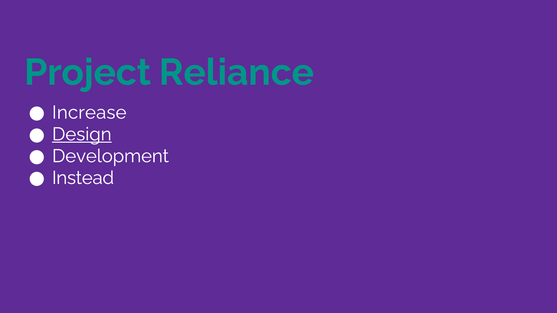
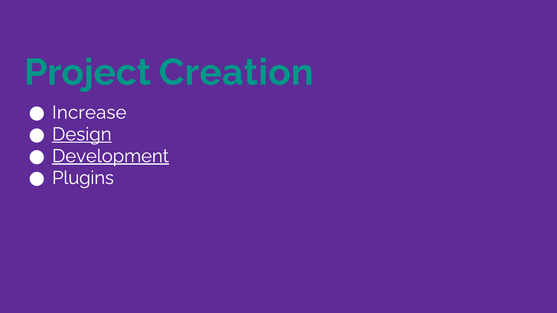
Reliance: Reliance -> Creation
Development underline: none -> present
Instead: Instead -> Plugins
